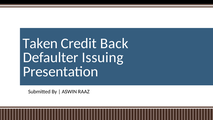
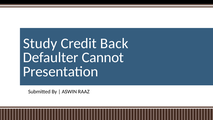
Taken: Taken -> Study
Issuing: Issuing -> Cannot
